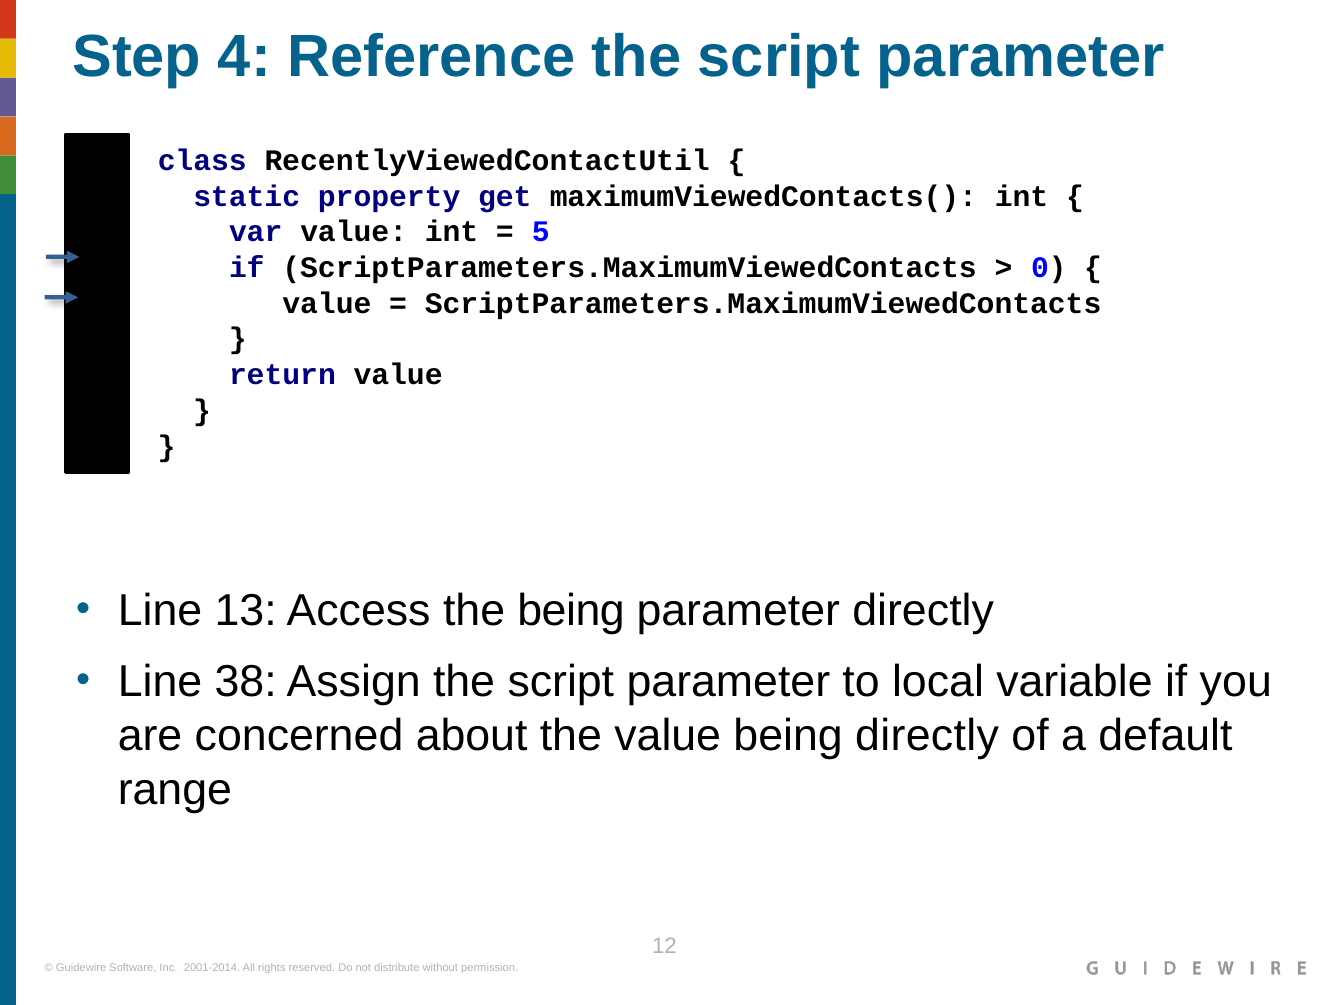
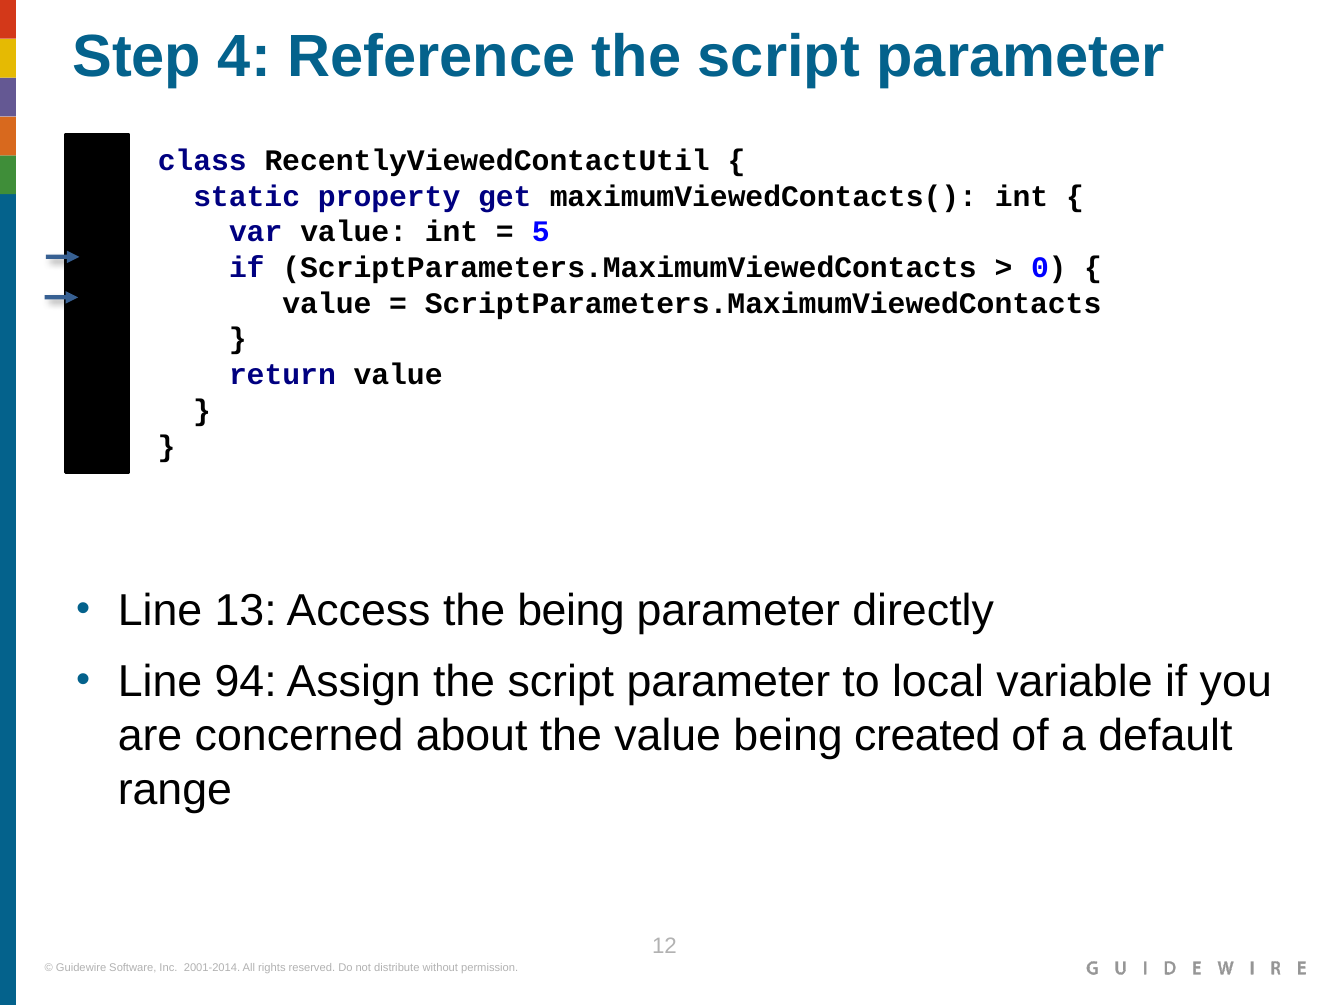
38: 38 -> 94
being directly: directly -> created
